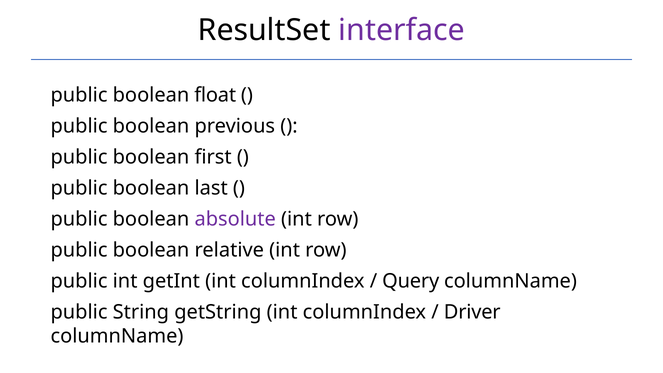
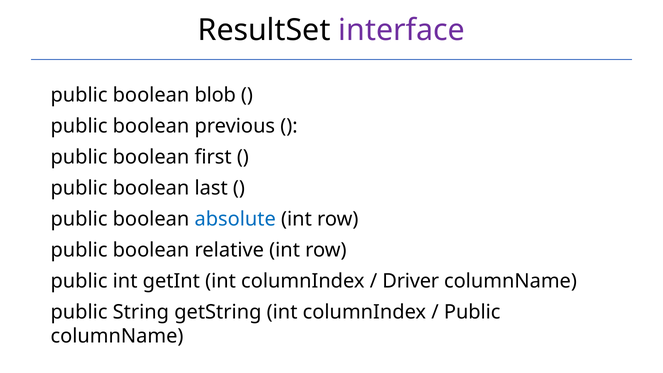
float: float -> blob
absolute colour: purple -> blue
Query: Query -> Driver
Driver at (472, 312): Driver -> Public
